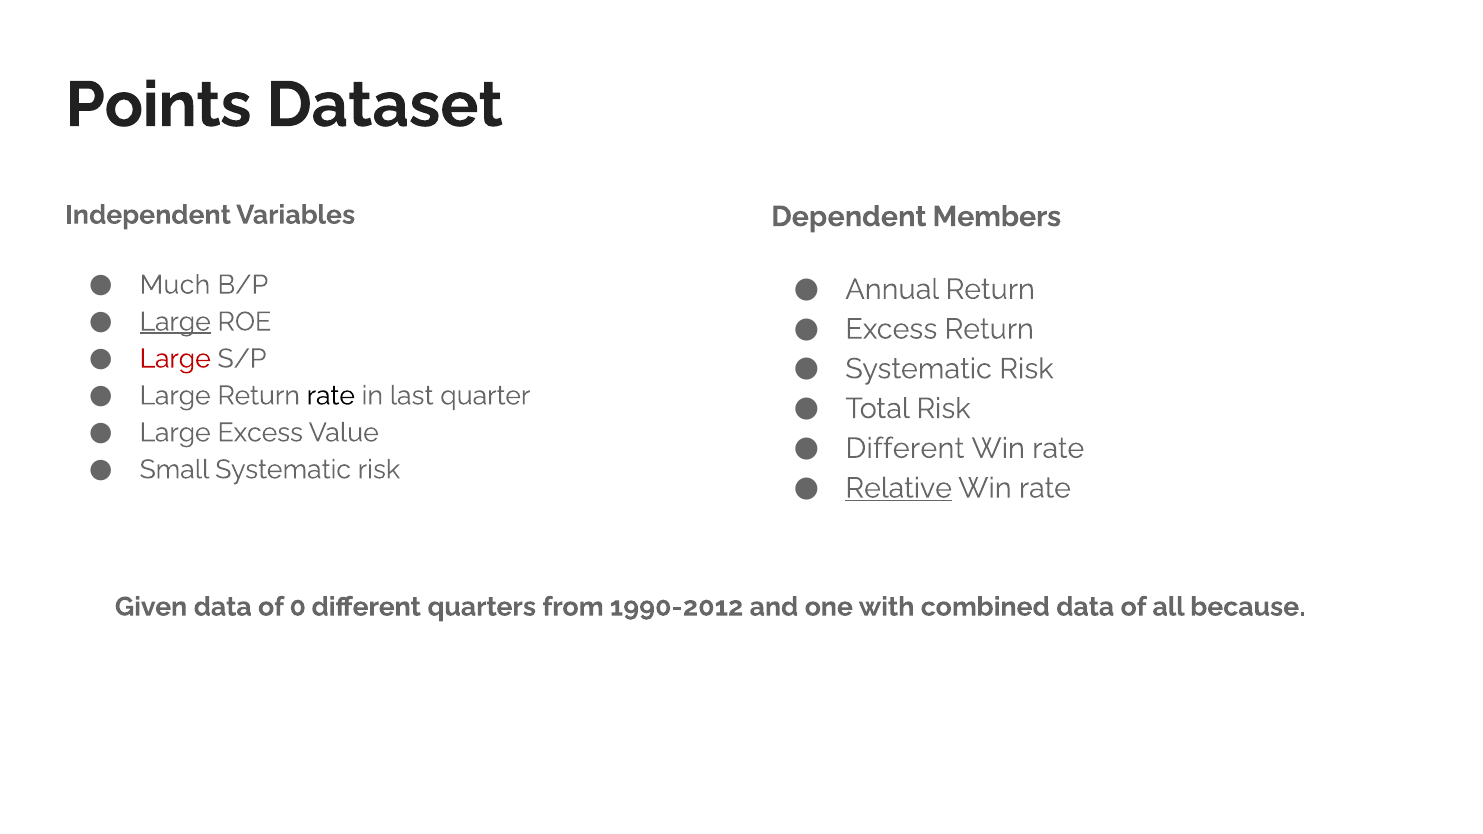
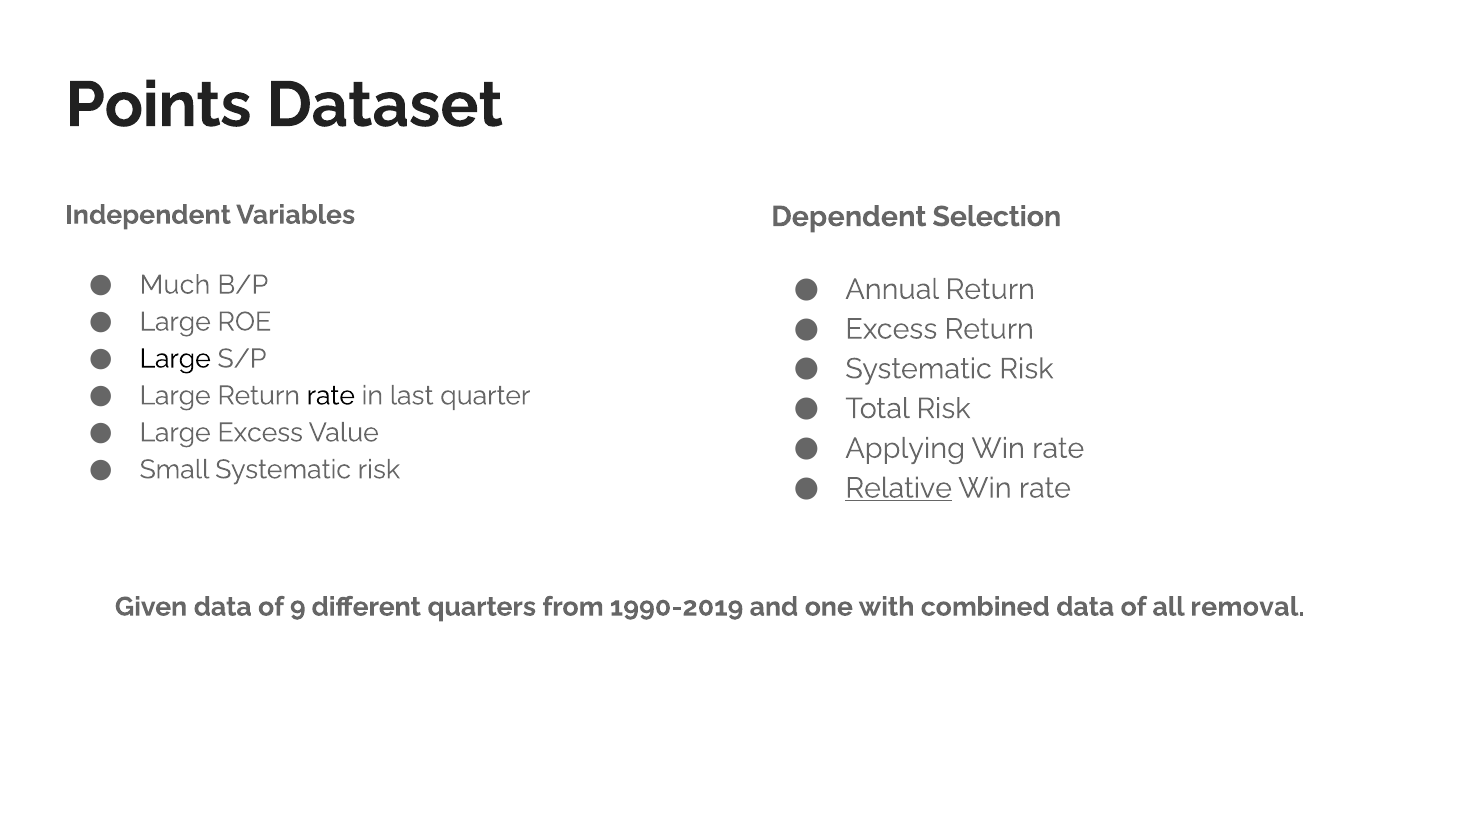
Members: Members -> Selection
Large at (175, 322) underline: present -> none
Large at (175, 359) colour: red -> black
Different at (905, 448): Different -> Applying
0: 0 -> 9
1990-2012: 1990-2012 -> 1990-2019
because: because -> removal
